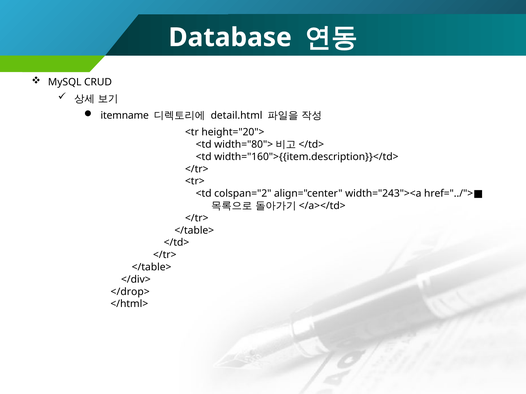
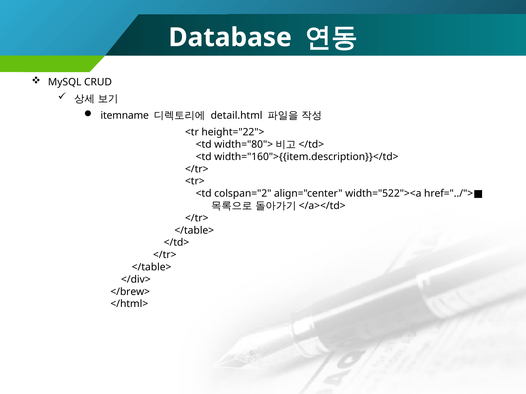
height="20">: height="20"> -> height="22">
width="243"><a: width="243"><a -> width="522"><a
</drop>: </drop> -> </brew>
